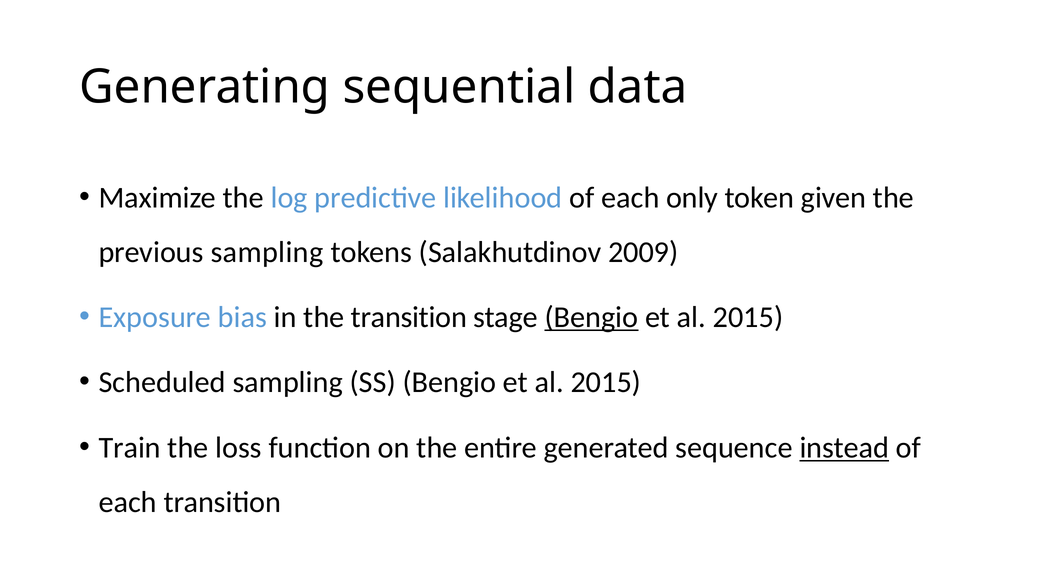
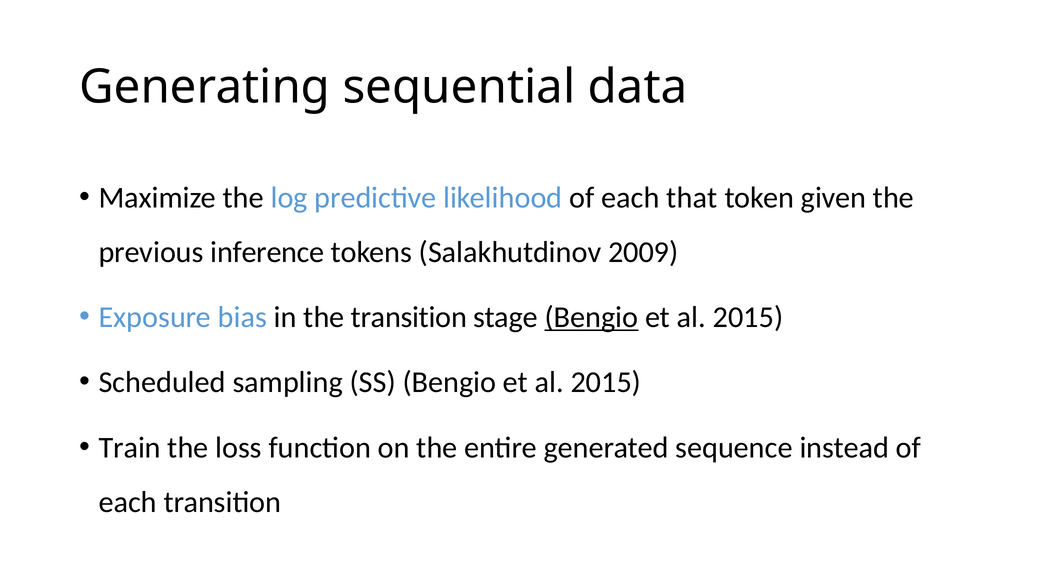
only: only -> that
previous sampling: sampling -> inference
instead underline: present -> none
